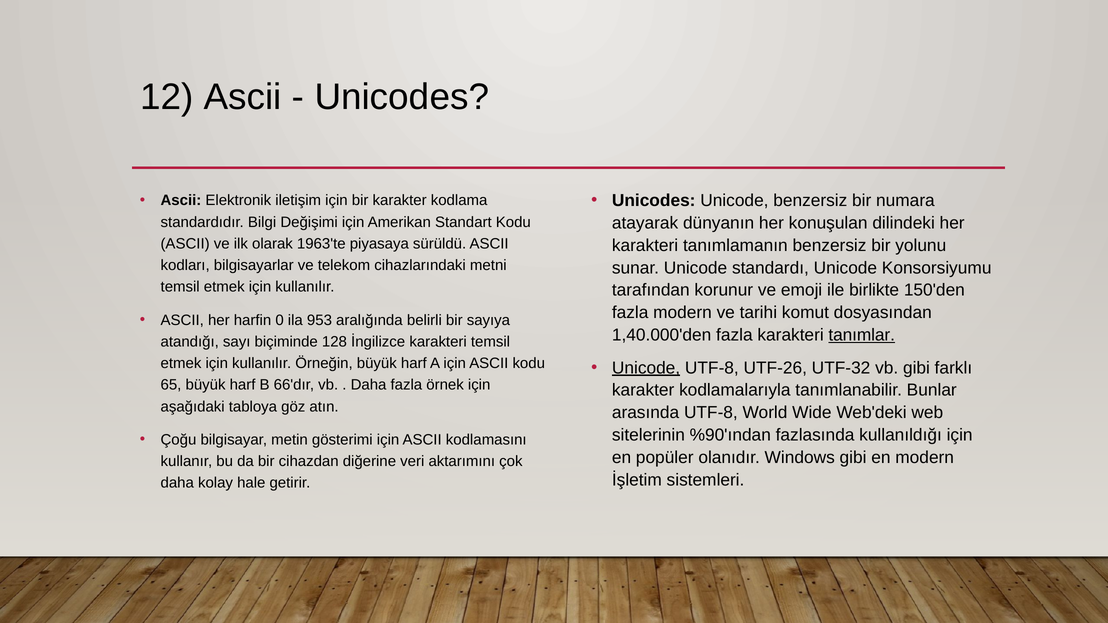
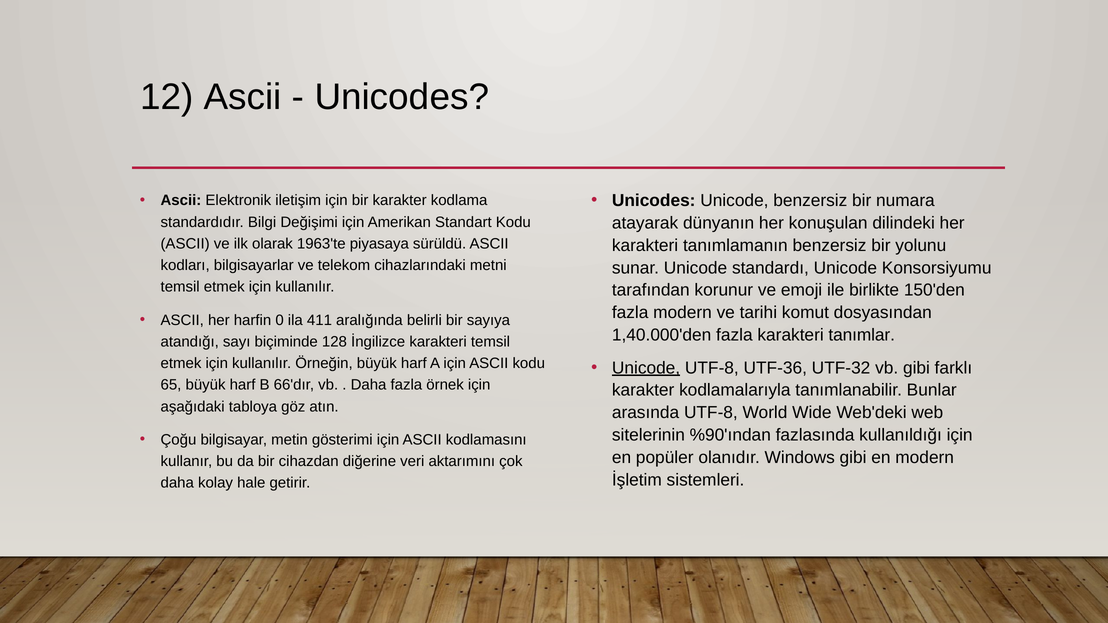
953: 953 -> 411
tanımlar underline: present -> none
UTF-26: UTF-26 -> UTF-36
